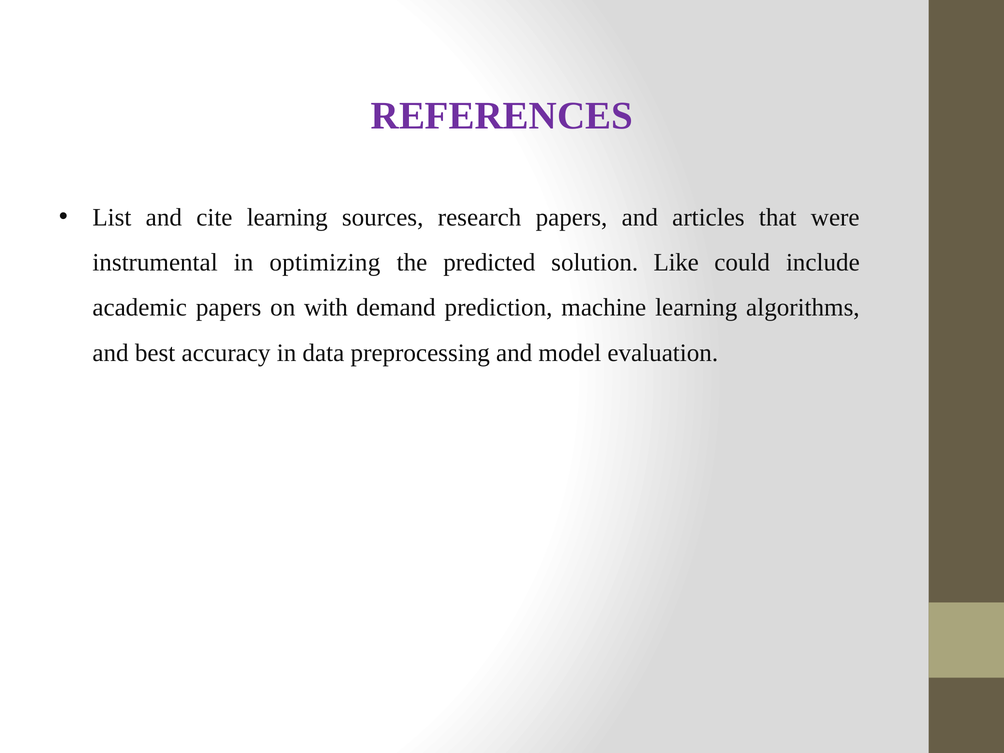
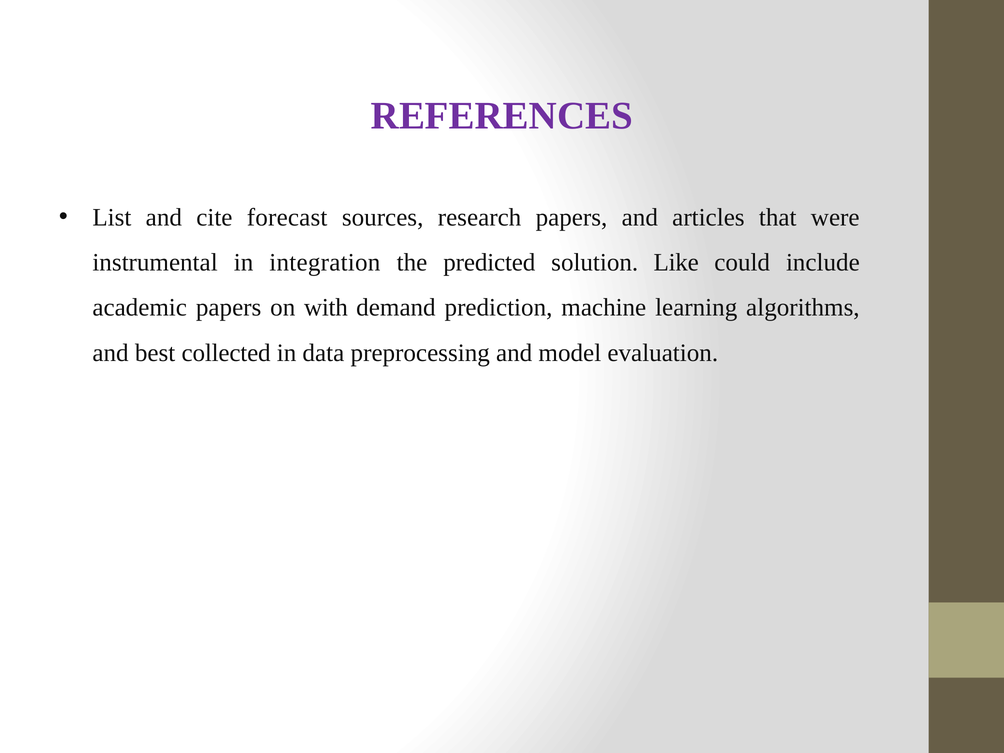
cite learning: learning -> forecast
optimizing: optimizing -> integration
accuracy: accuracy -> collected
